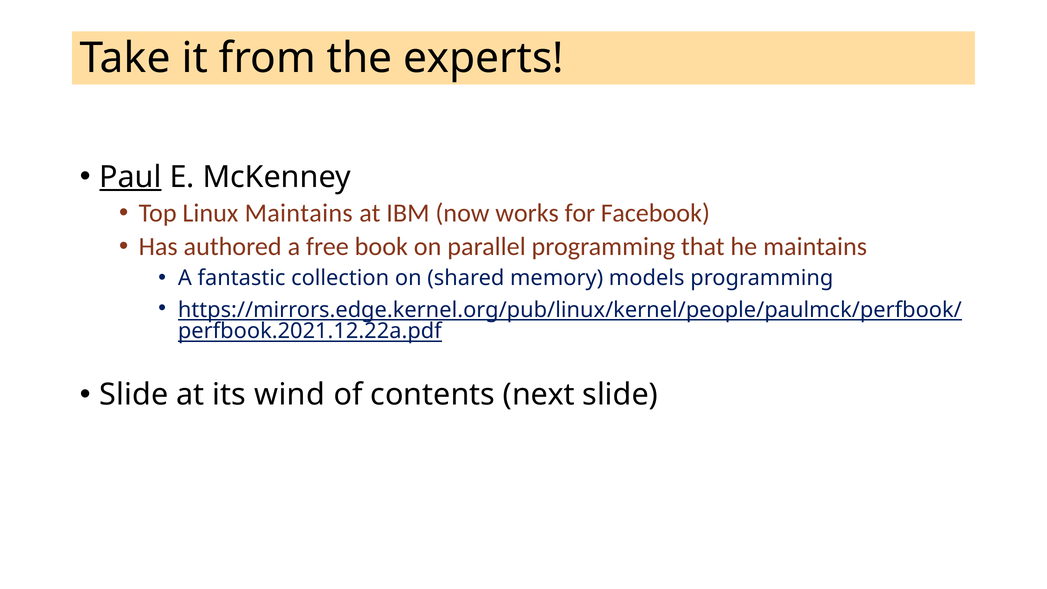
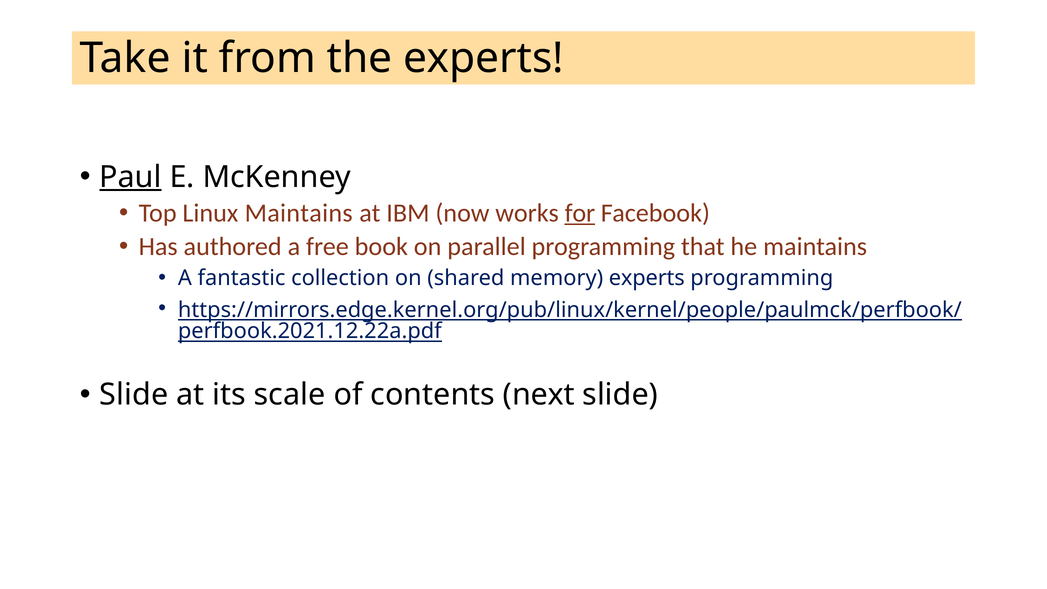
for underline: none -> present
memory models: models -> experts
wind: wind -> scale
